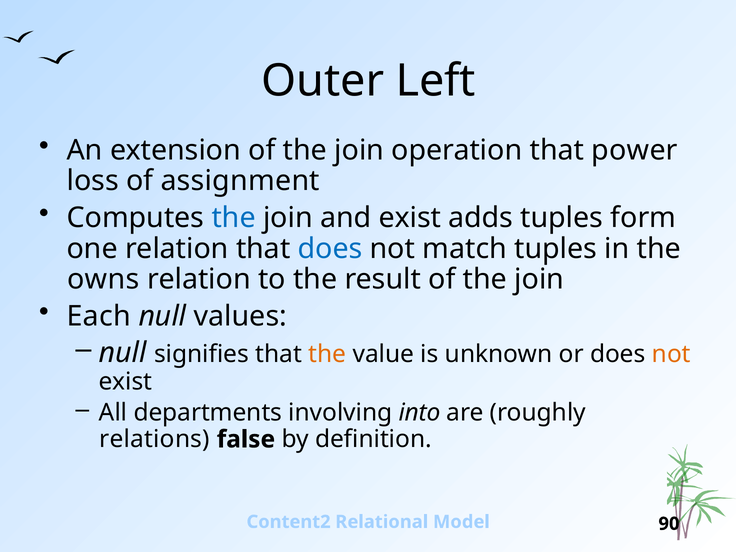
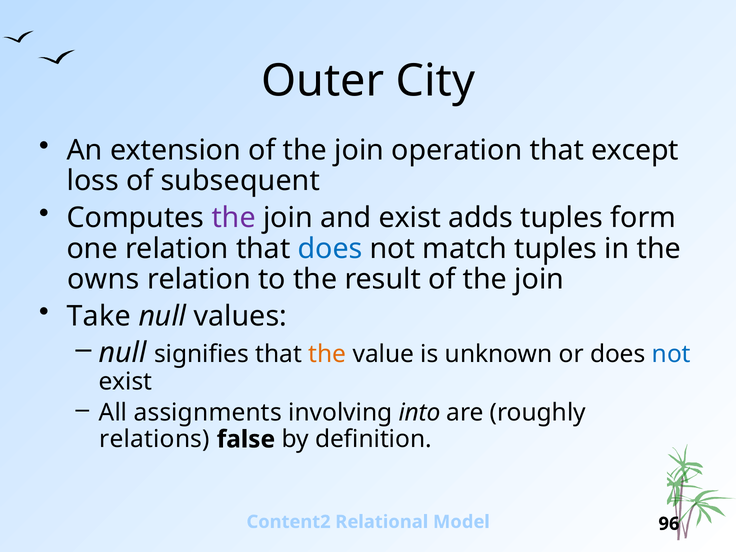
Left: Left -> City
power: power -> except
assignment: assignment -> subsequent
the at (234, 218) colour: blue -> purple
Each: Each -> Take
not at (671, 354) colour: orange -> blue
departments: departments -> assignments
90: 90 -> 96
